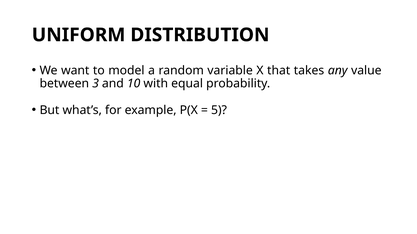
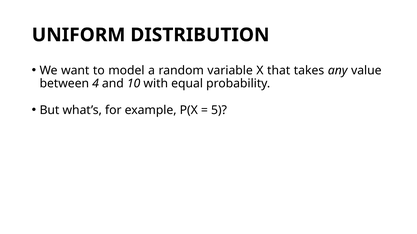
3: 3 -> 4
